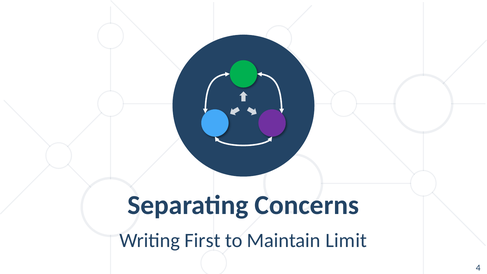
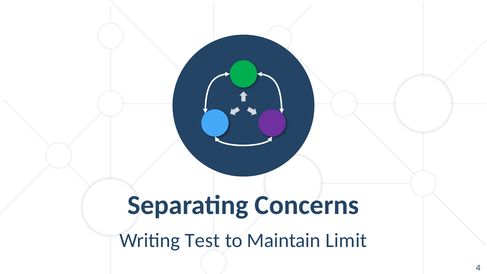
First: First -> Test
